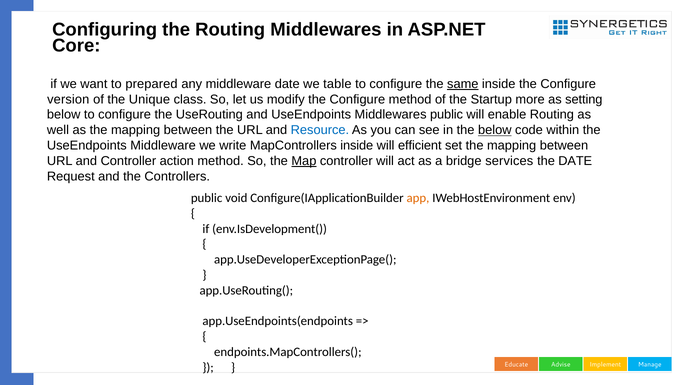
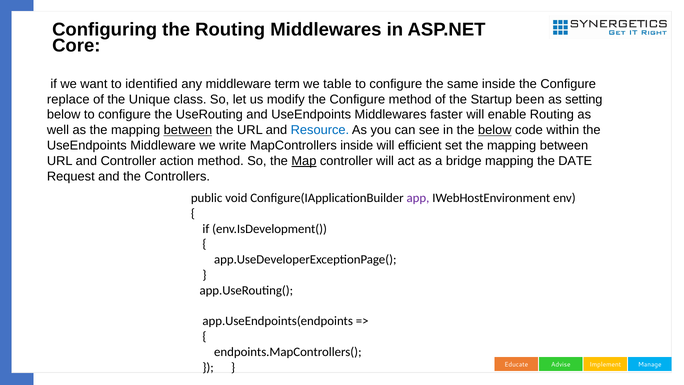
prepared: prepared -> identified
middleware date: date -> term
same underline: present -> none
version: version -> replace
more: more -> been
Middlewares public: public -> faster
between at (188, 130) underline: none -> present
bridge services: services -> mapping
app colour: orange -> purple
